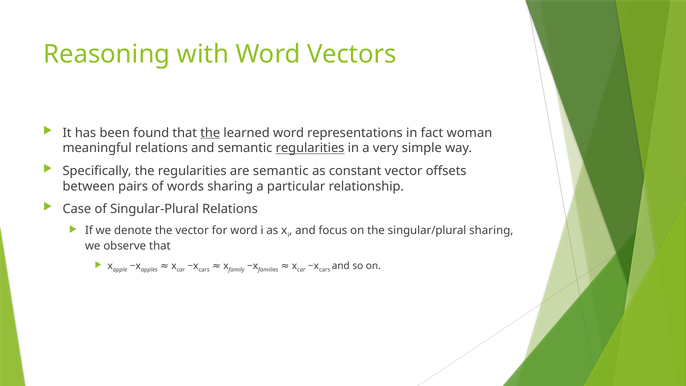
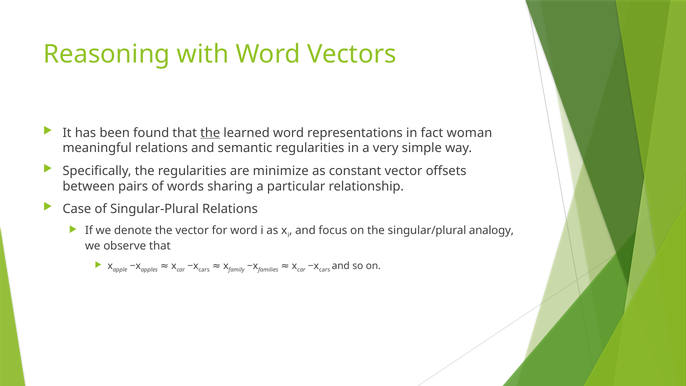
regularities at (310, 148) underline: present -> none
are semantic: semantic -> minimize
singular/plural sharing: sharing -> analogy
